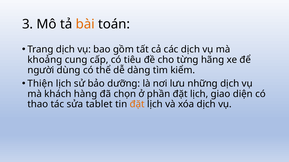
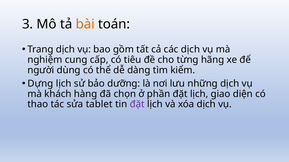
khoảng: khoảng -> nghiệm
Thiện: Thiện -> Dựng
đặt at (137, 105) colour: orange -> purple
